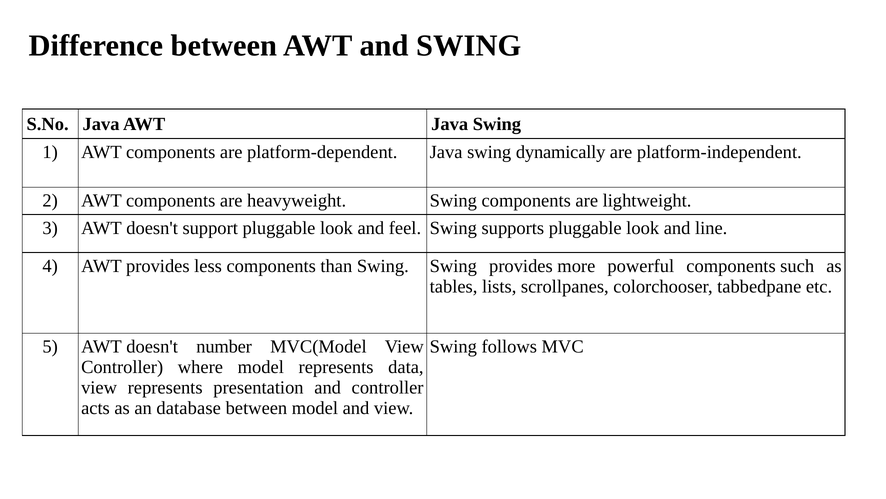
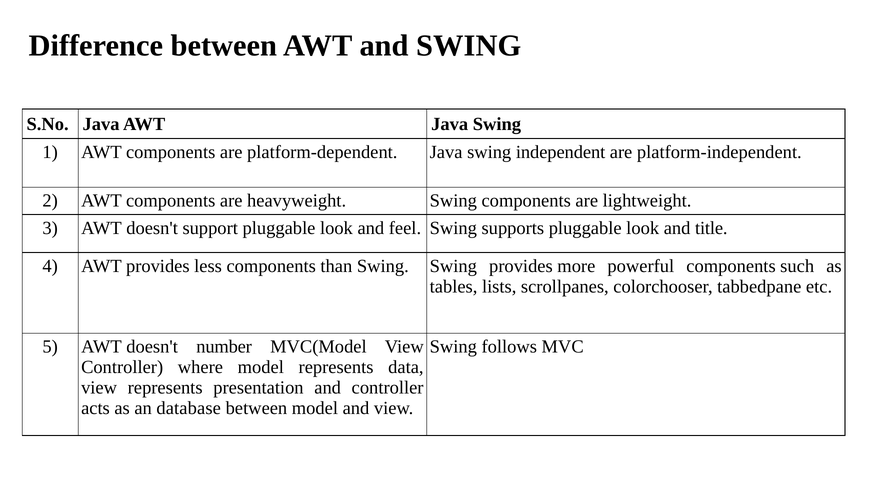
dynamically: dynamically -> independent
line: line -> title
